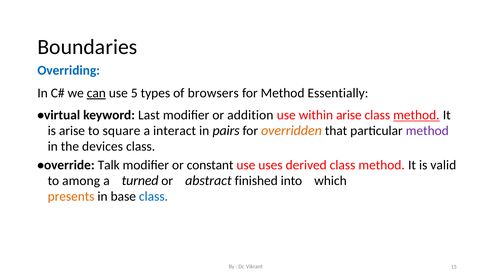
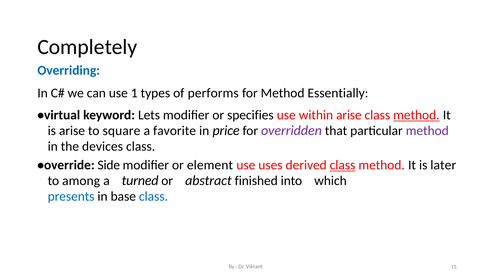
Boundaries: Boundaries -> Completely
can underline: present -> none
5: 5 -> 1
browsers: browsers -> performs
Last: Last -> Lets
addition: addition -> specifies
interact: interact -> favorite
pairs: pairs -> price
overridden colour: orange -> purple
Talk: Talk -> Side
constant: constant -> element
class at (343, 165) underline: none -> present
valid: valid -> later
presents colour: orange -> blue
